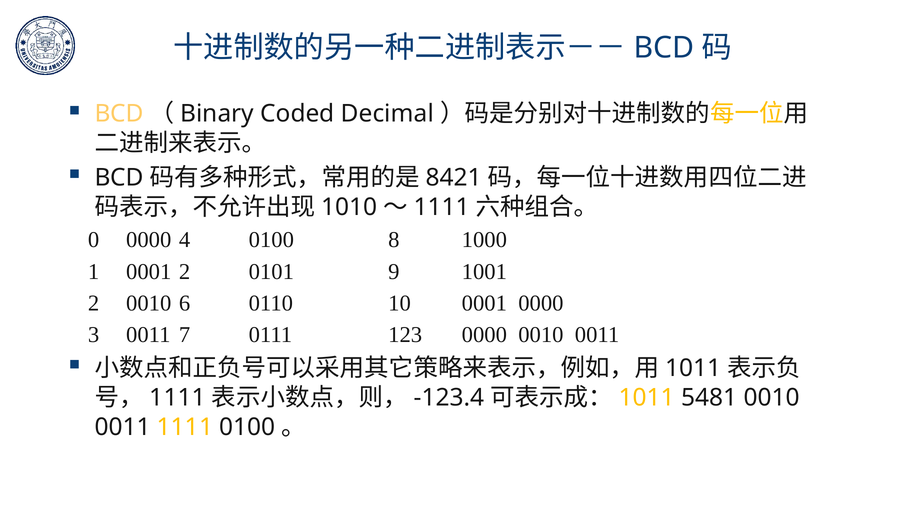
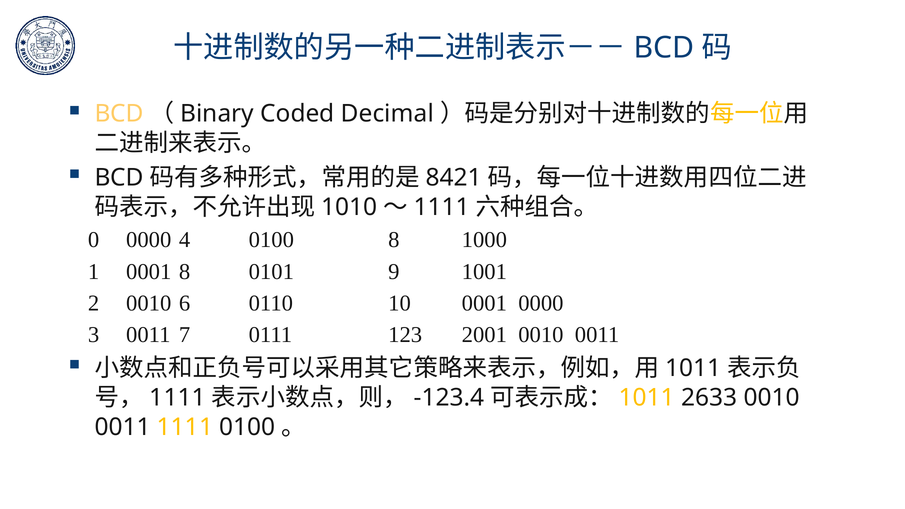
0001 2: 2 -> 8
123 0000: 0000 -> 2001
5481: 5481 -> 2633
